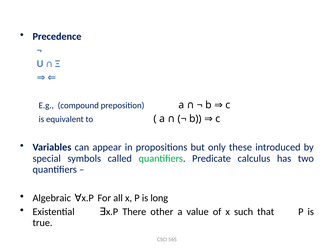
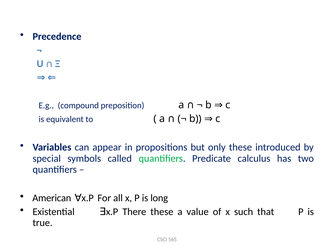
Algebraic: Algebraic -> American
There other: other -> these
